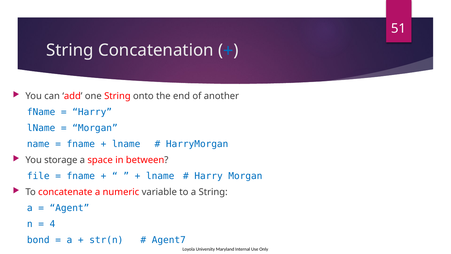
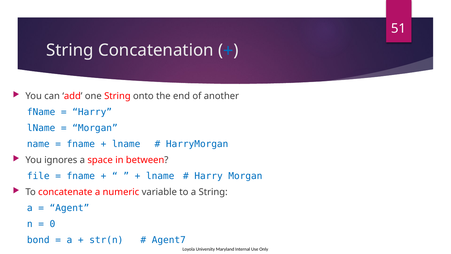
storage: storage -> ignores
4: 4 -> 0
